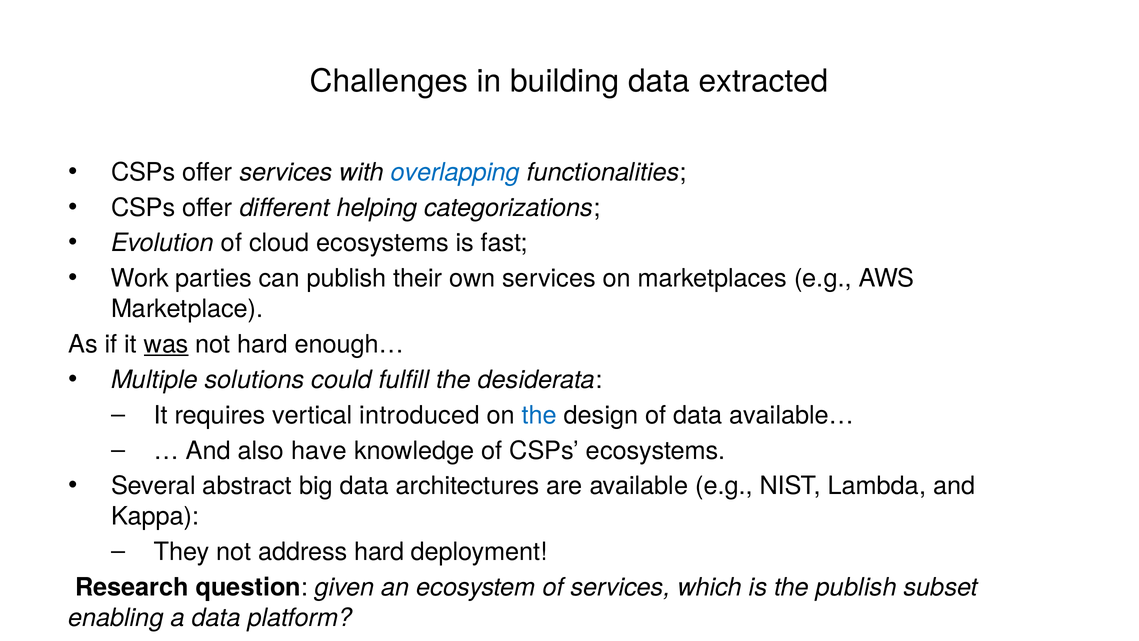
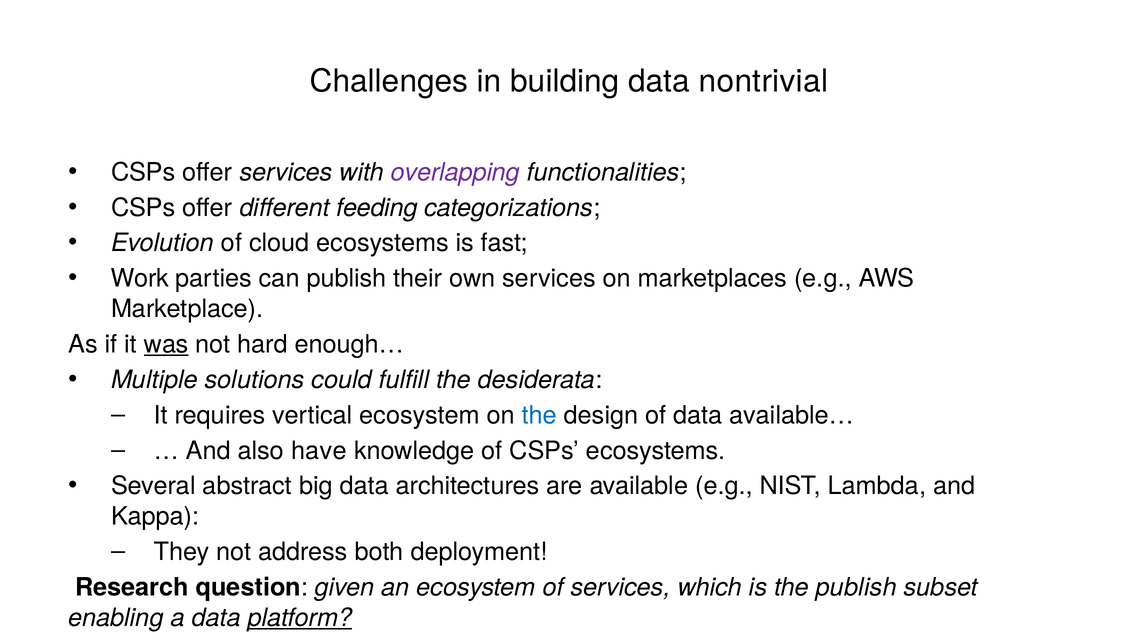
extracted: extracted -> nontrivial
overlapping colour: blue -> purple
helping: helping -> feeding
vertical introduced: introduced -> ecosystem
address hard: hard -> both
platform underline: none -> present
